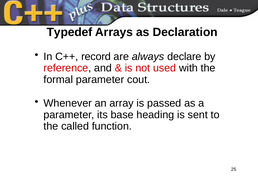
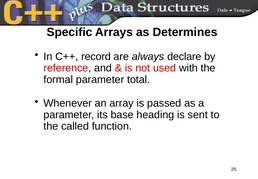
Typedef: Typedef -> Specific
Declaration: Declaration -> Determines
cout: cout -> total
